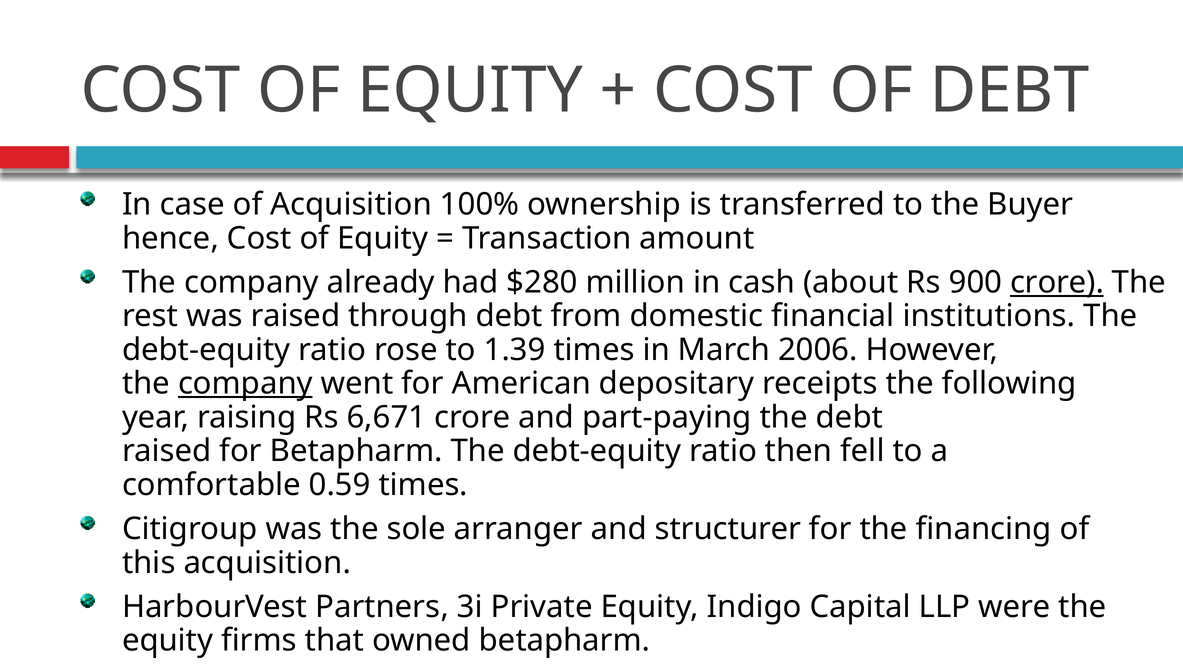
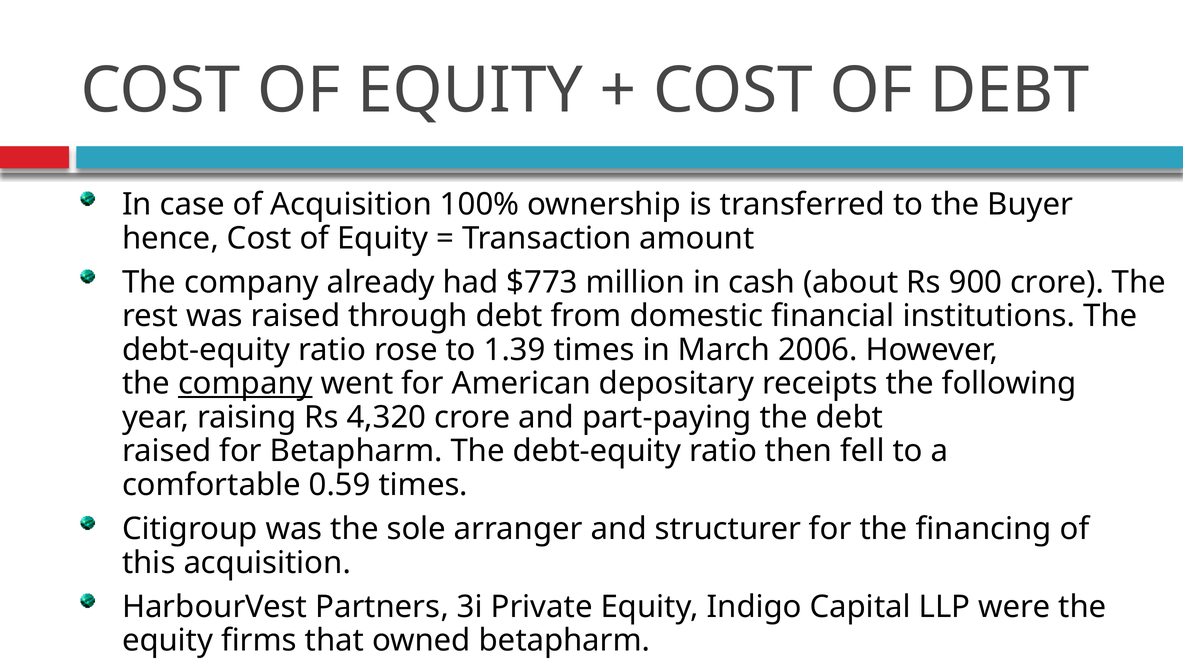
$280: $280 -> $773
crore at (1057, 282) underline: present -> none
6,671: 6,671 -> 4,320
